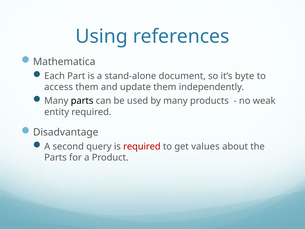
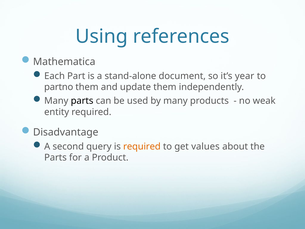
byte: byte -> year
access: access -> partno
required at (142, 146) colour: red -> orange
